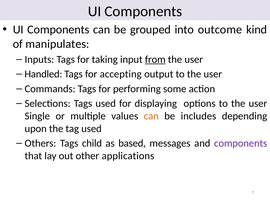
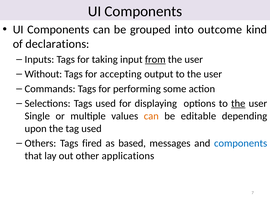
manipulates: manipulates -> declarations
Handled: Handled -> Without
the at (238, 104) underline: none -> present
includes: includes -> editable
child: child -> fired
components at (241, 144) colour: purple -> blue
